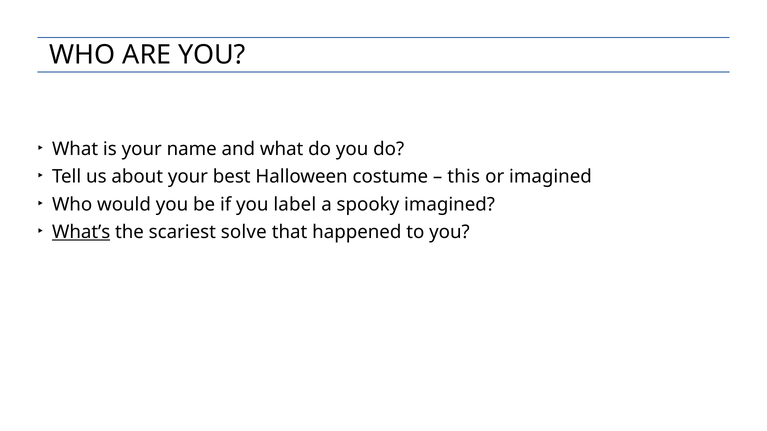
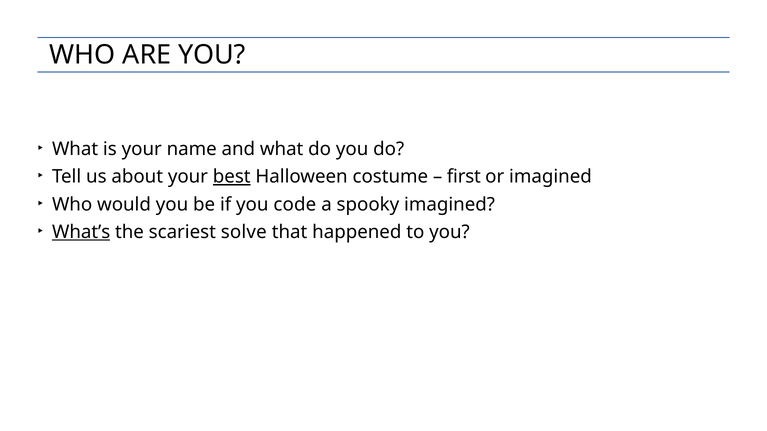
best underline: none -> present
this: this -> first
label: label -> code
